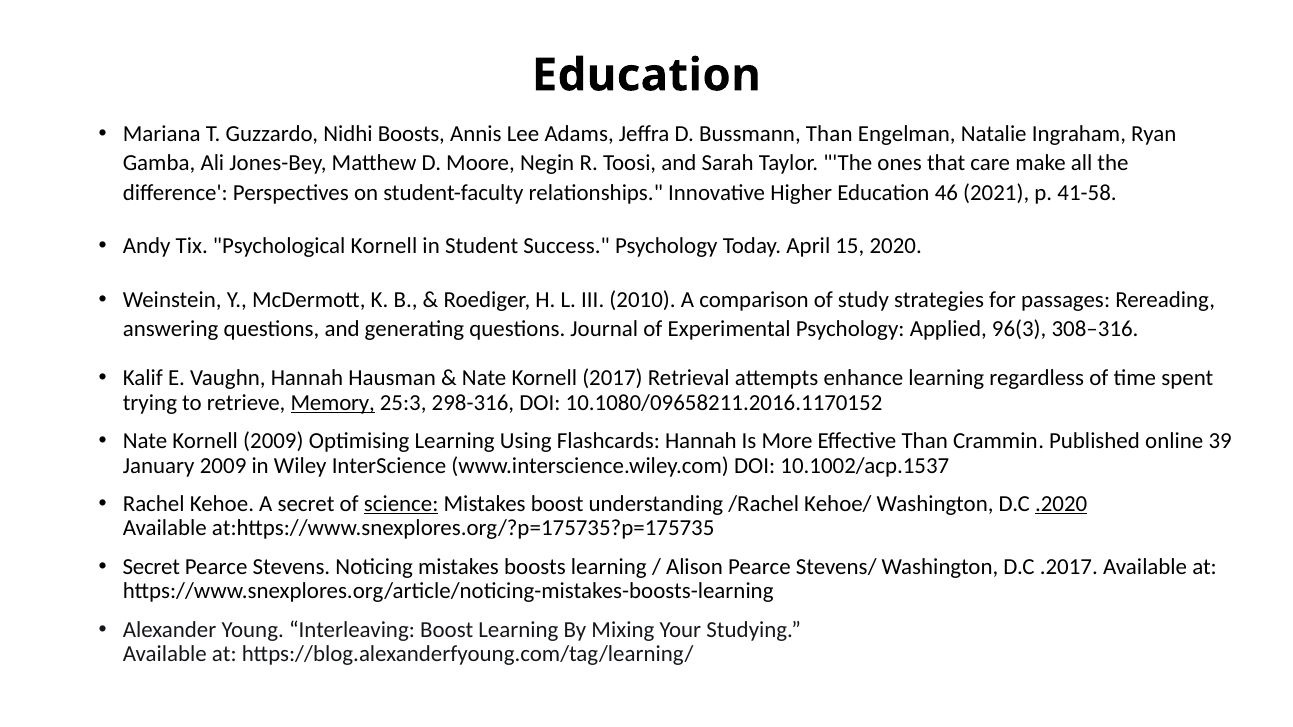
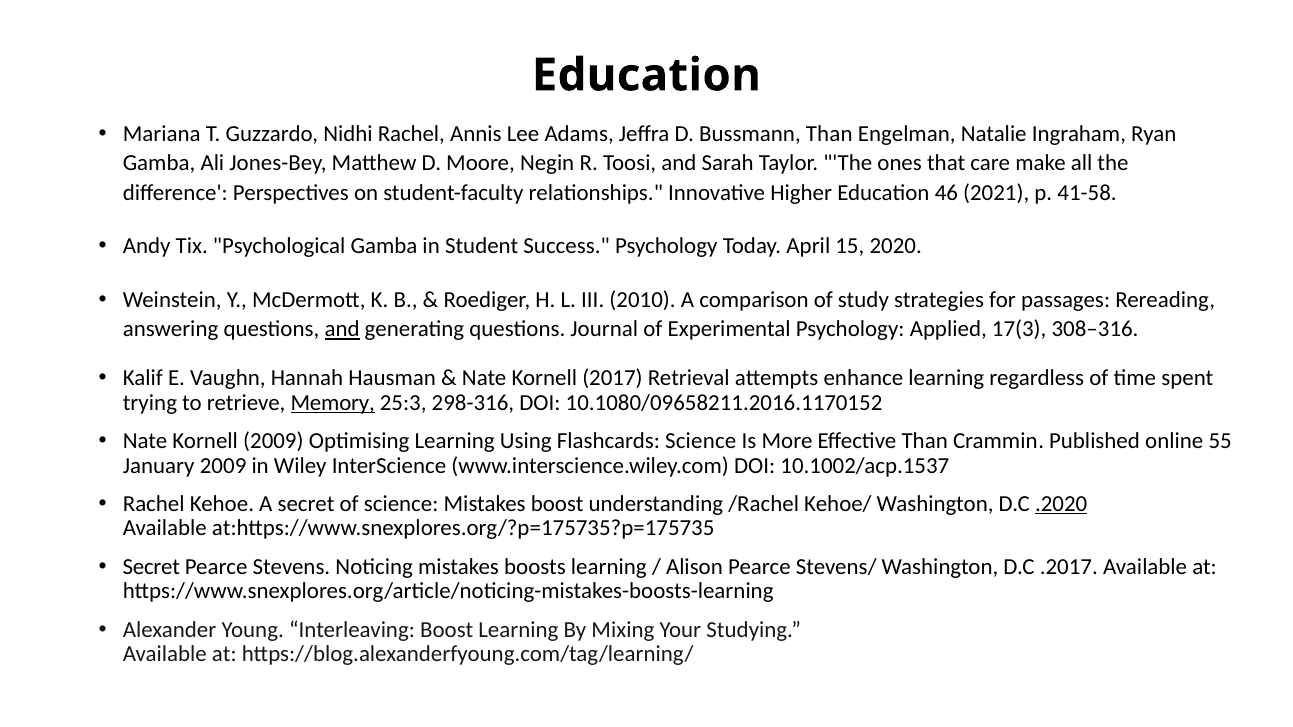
Nidhi Boosts: Boosts -> Rachel
Psychological Kornell: Kornell -> Gamba
and at (342, 329) underline: none -> present
96(3: 96(3 -> 17(3
Flashcards Hannah: Hannah -> Science
39: 39 -> 55
science at (401, 504) underline: present -> none
